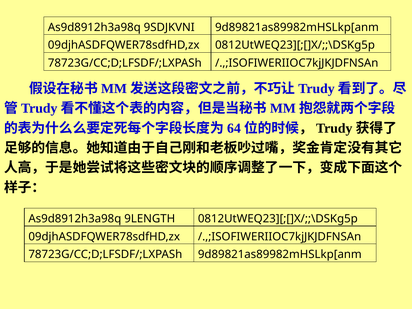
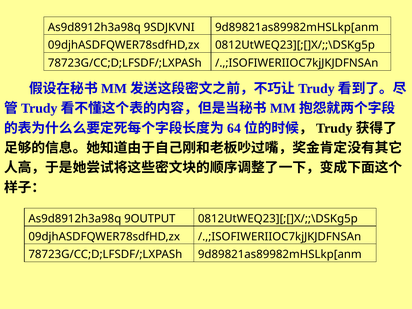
9LENGTH: 9LENGTH -> 9OUTPUT
